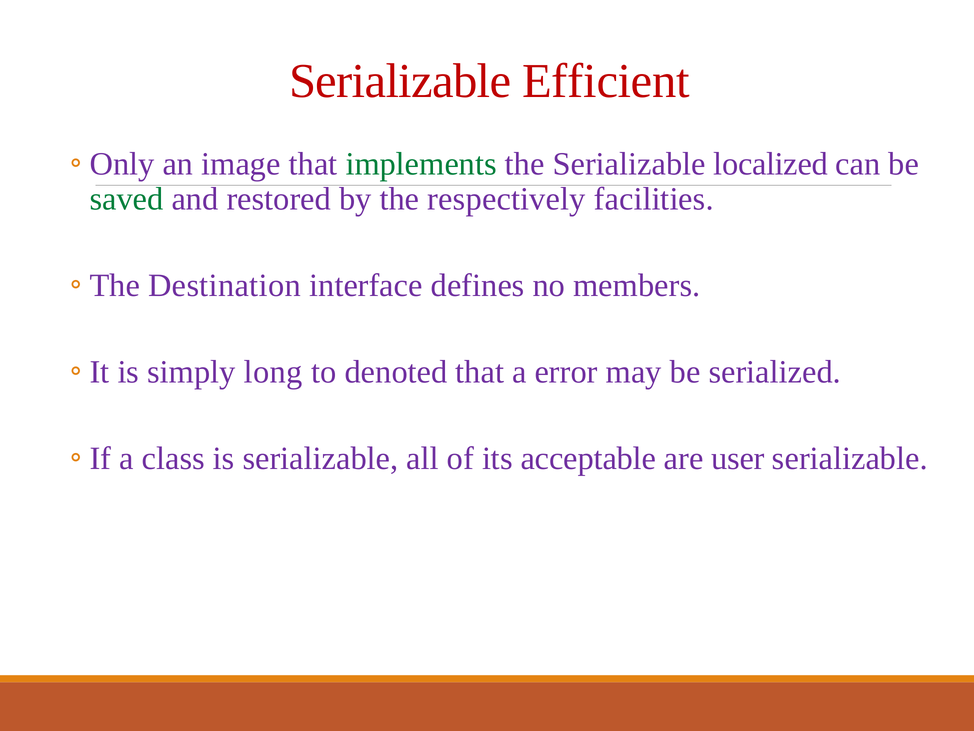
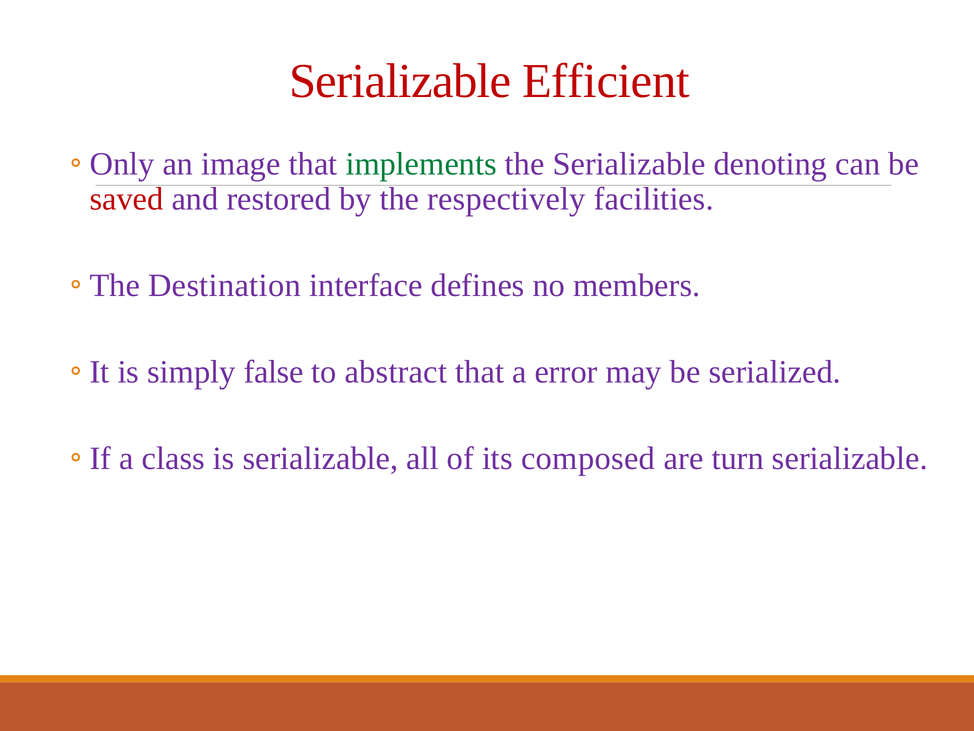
localized: localized -> denoting
saved colour: green -> red
long: long -> false
denoted: denoted -> abstract
acceptable: acceptable -> composed
user: user -> turn
